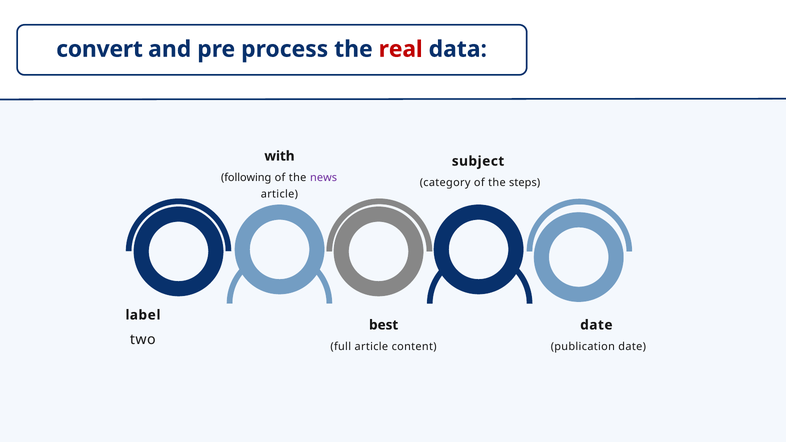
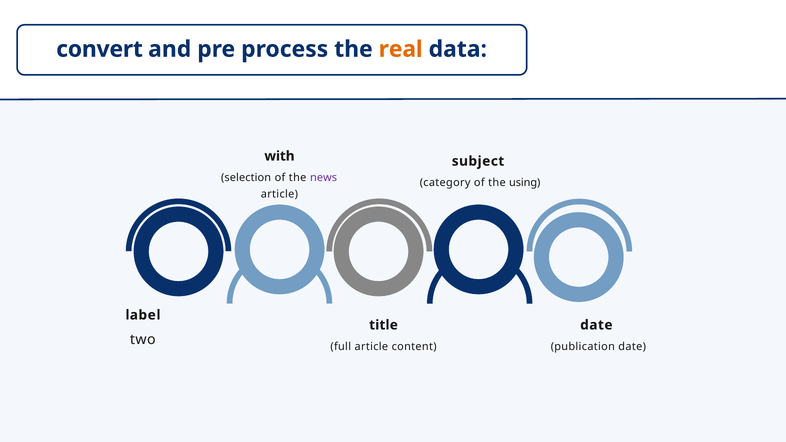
real colour: red -> orange
following: following -> selection
steps: steps -> using
best: best -> title
